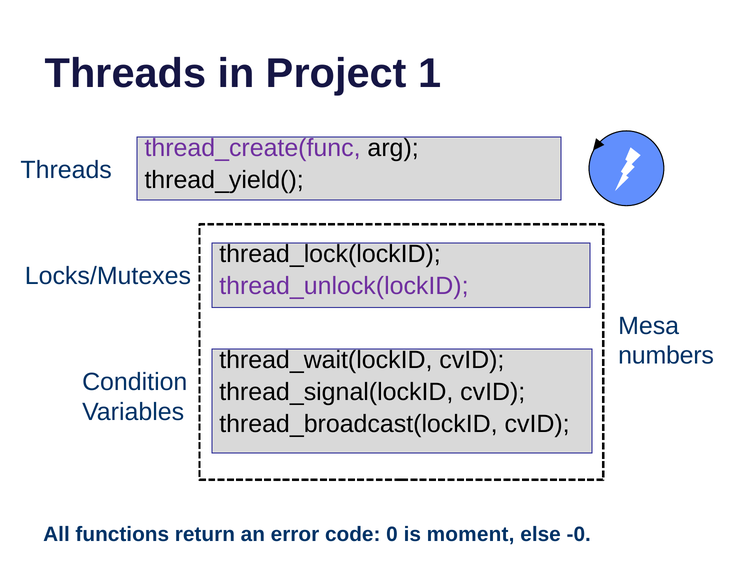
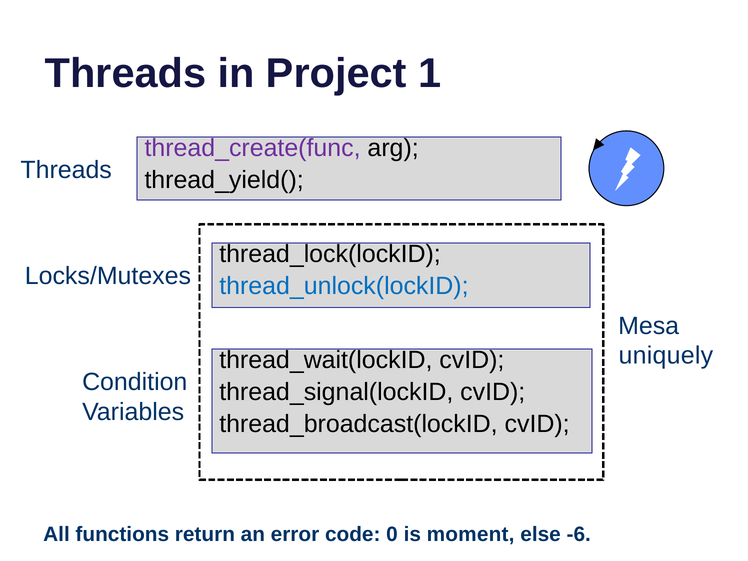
thread_unlock(lockID colour: purple -> blue
numbers: numbers -> uniquely
-0: -0 -> -6
